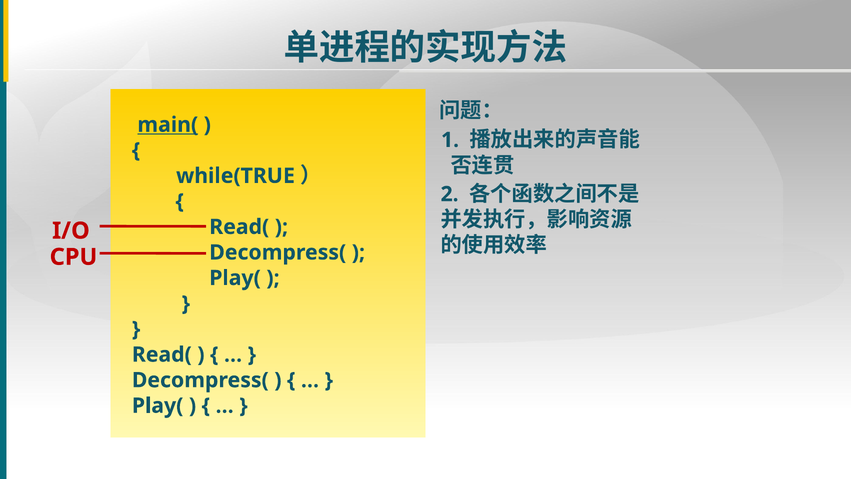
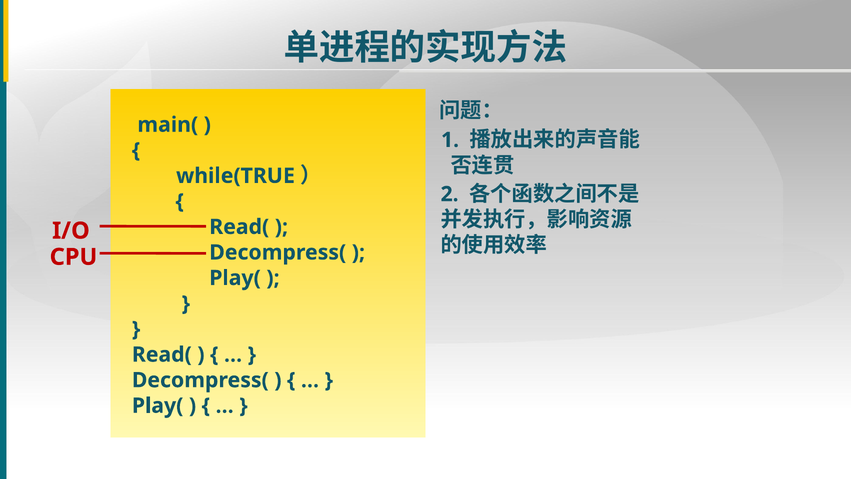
main( underline: present -> none
